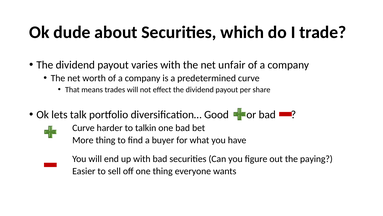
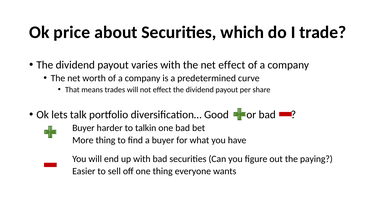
dude: dude -> price
net unfair: unfair -> effect
Curve at (83, 128): Curve -> Buyer
